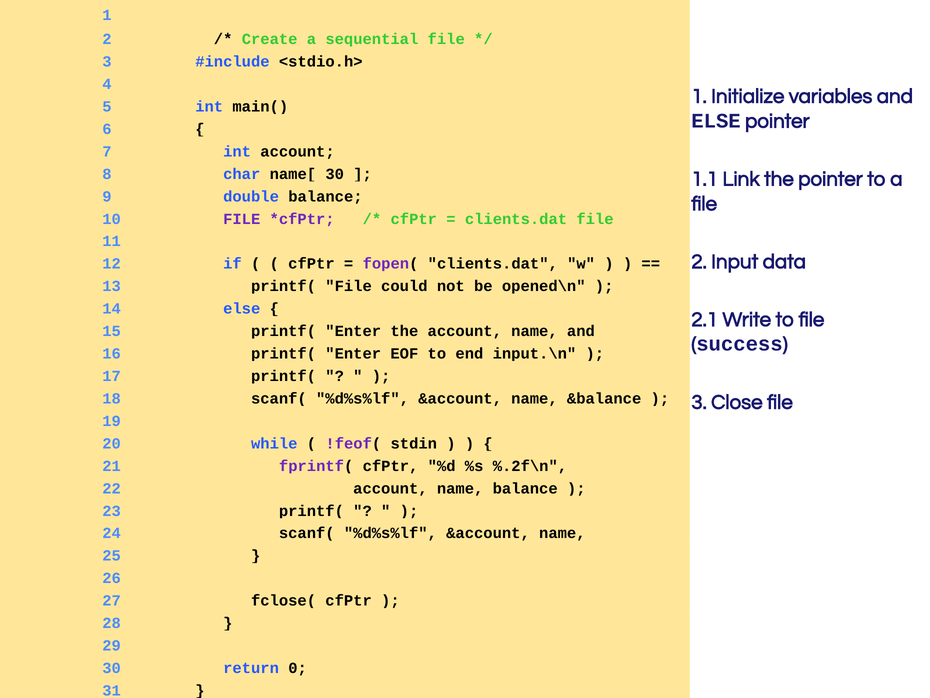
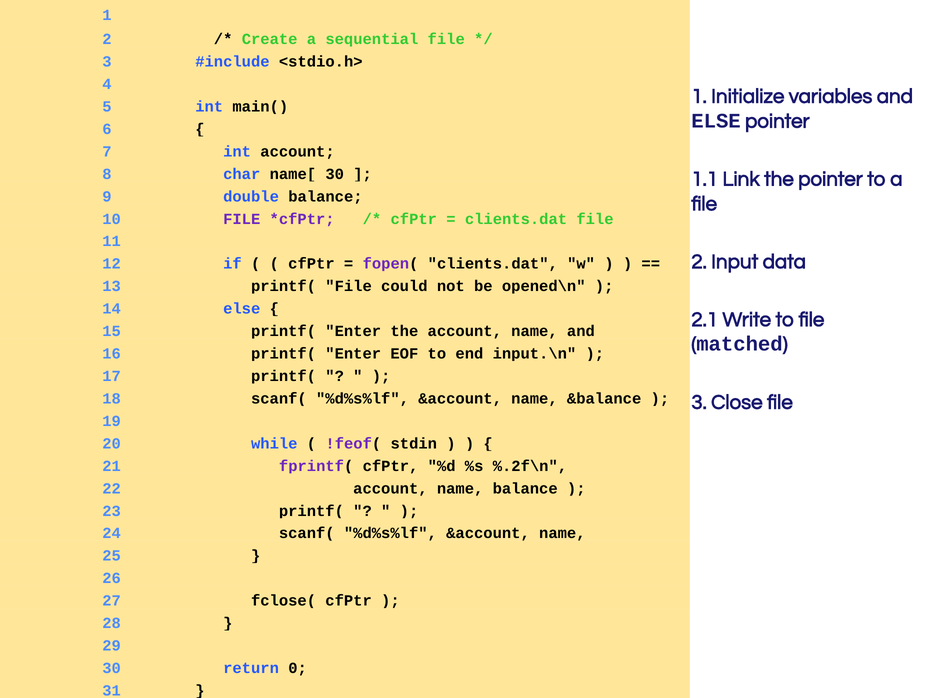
success: success -> matched
